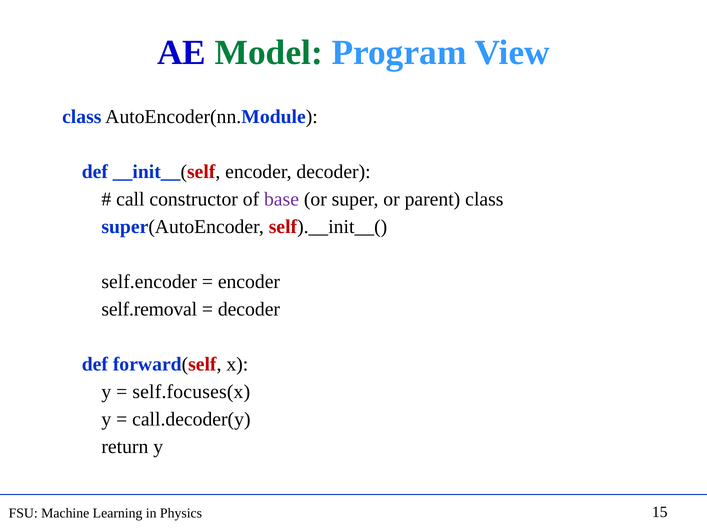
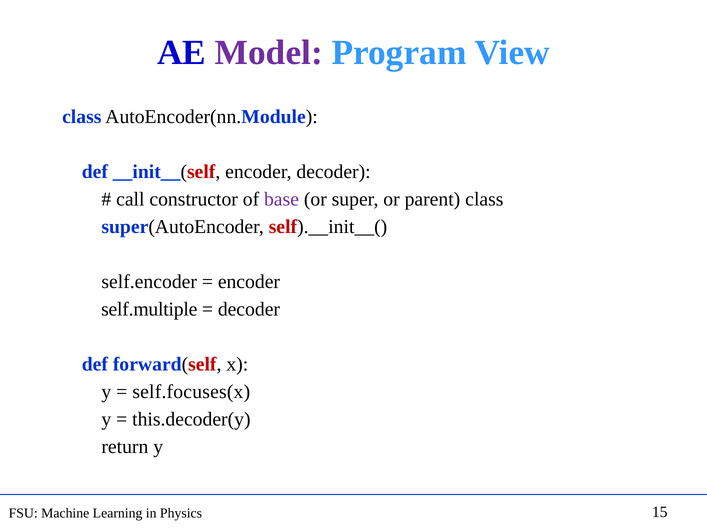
Model colour: green -> purple
self.removal: self.removal -> self.multiple
call.decoder(y: call.decoder(y -> this.decoder(y
